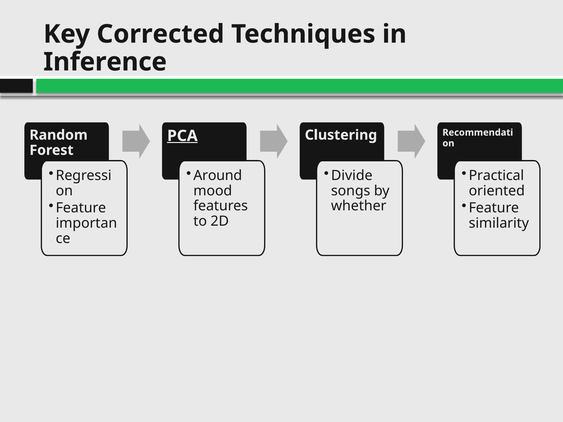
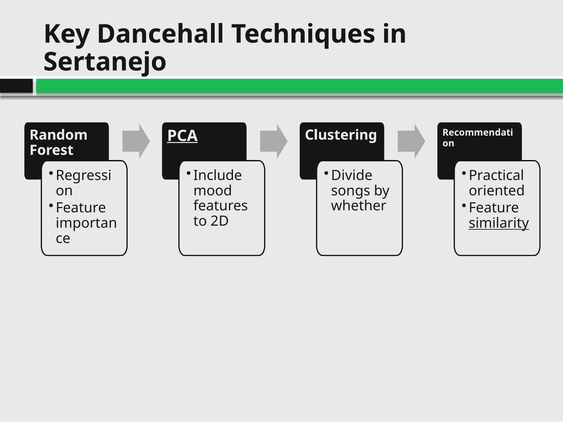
Corrected: Corrected -> Dancehall
Inference: Inference -> Sertanejo
Around: Around -> Include
similarity underline: none -> present
